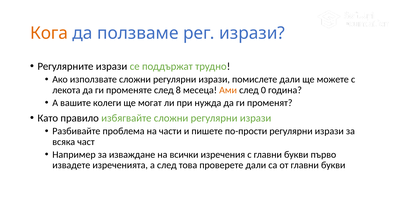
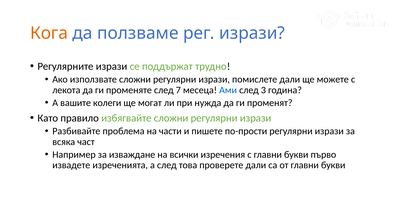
8: 8 -> 7
Ами colour: orange -> blue
0: 0 -> 3
